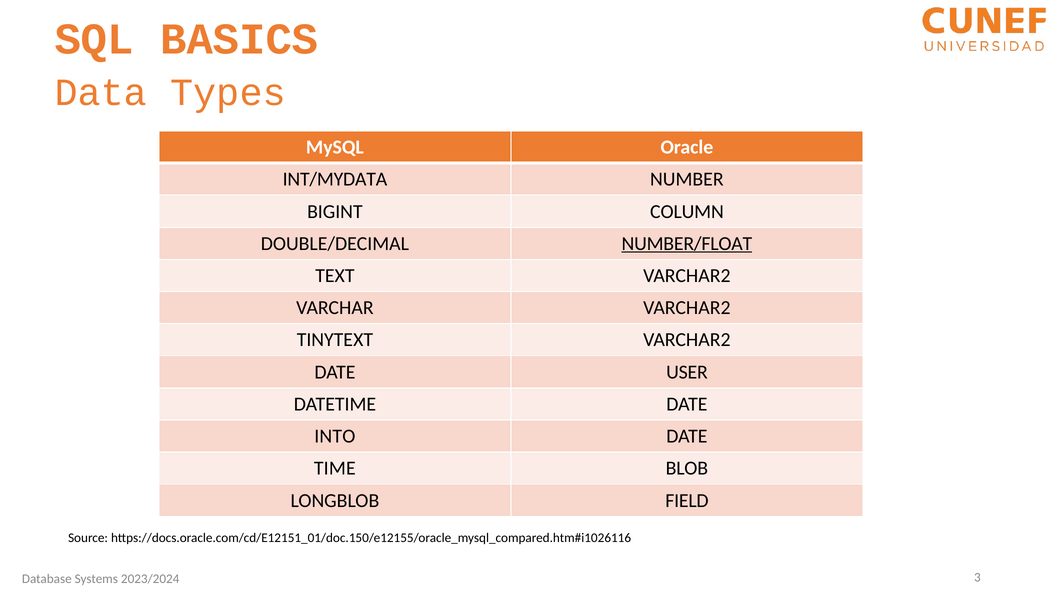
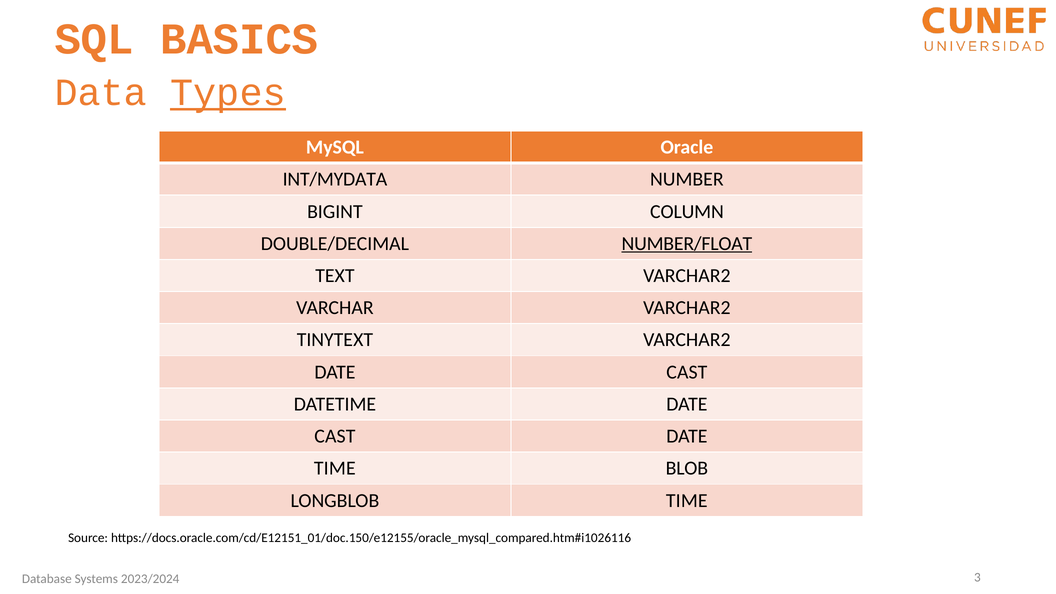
Types underline: none -> present
USER at (687, 372): USER -> CAST
INTO at (335, 436): INTO -> CAST
LONGBLOB FIELD: FIELD -> TIME
